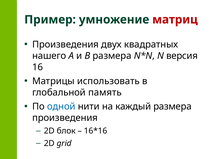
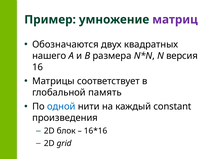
матриц colour: red -> purple
Произведения at (65, 44): Произведения -> Обозначаются
использовать: использовать -> соответствует
каждый размера: размера -> constant
